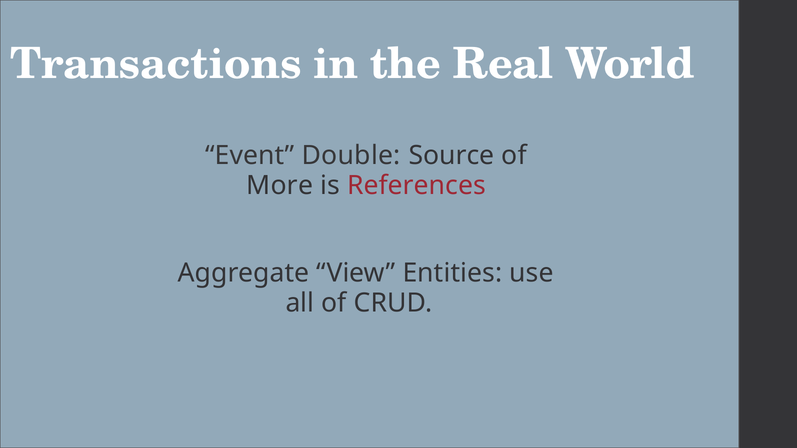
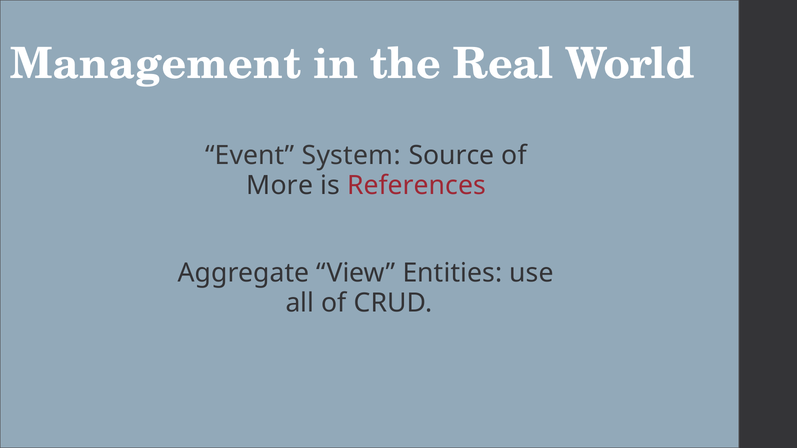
Transactions: Transactions -> Management
Double: Double -> System
